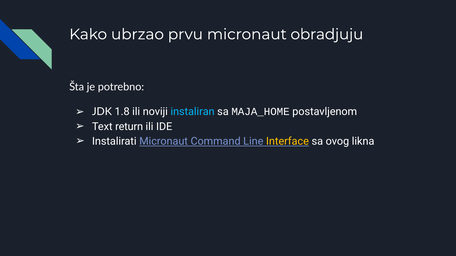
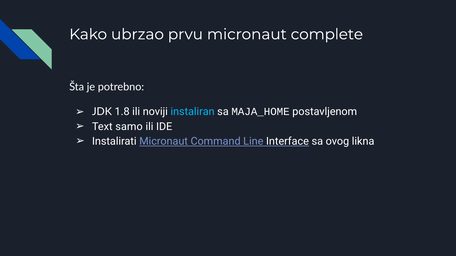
obradjuju: obradjuju -> complete
return: return -> samo
Interface colour: yellow -> white
